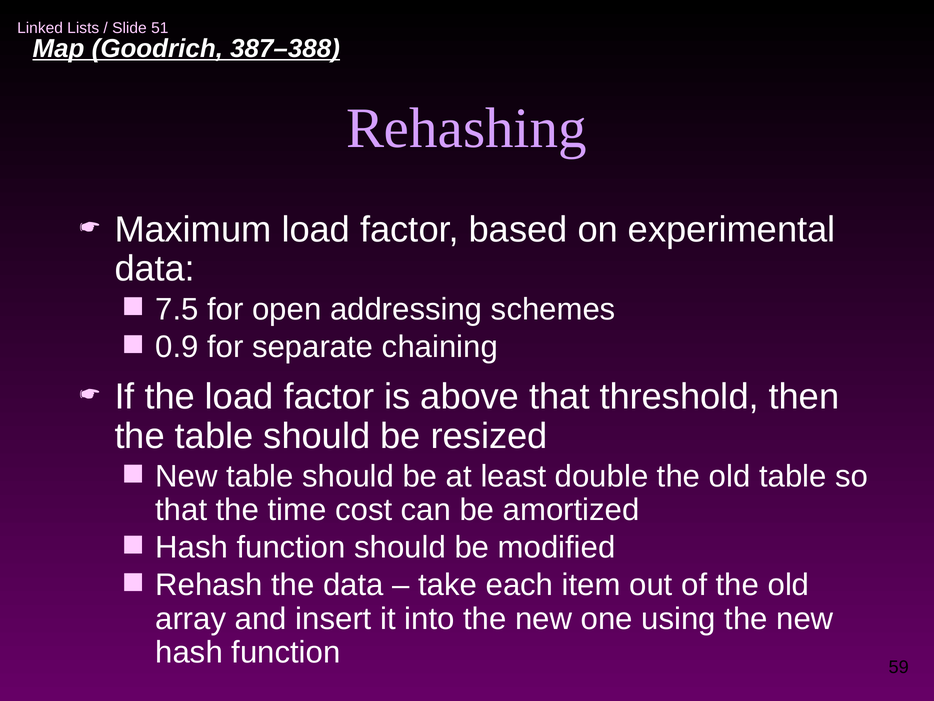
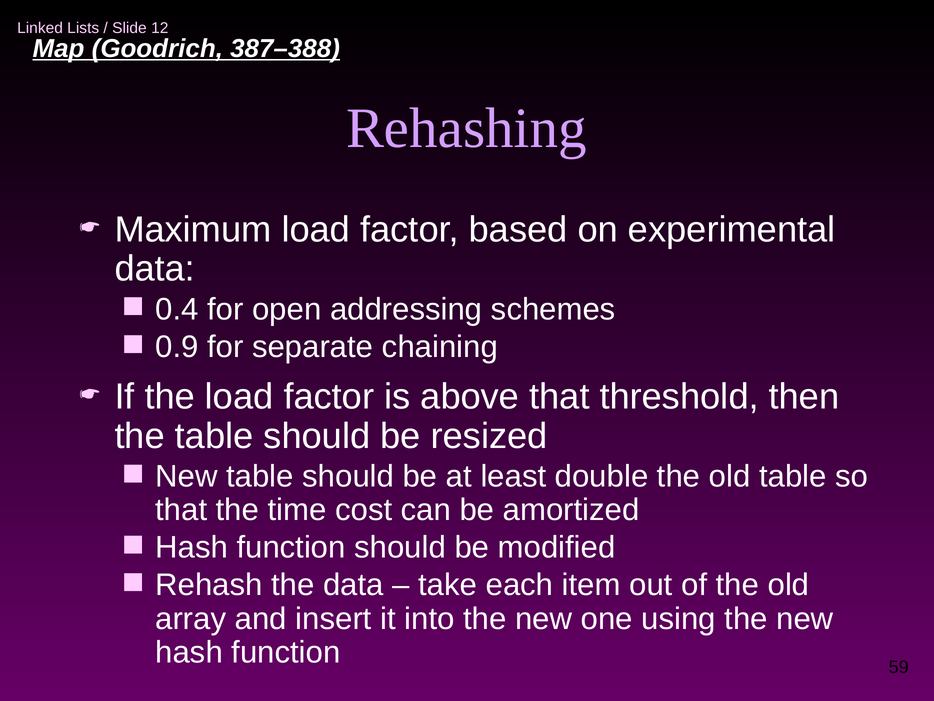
51: 51 -> 12
7.5: 7.5 -> 0.4
